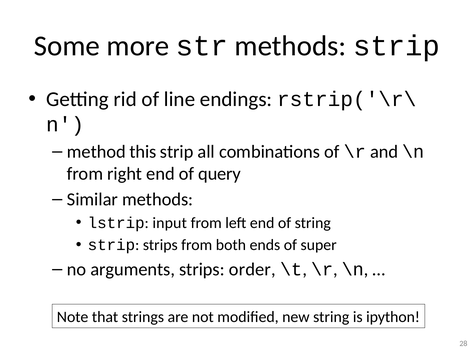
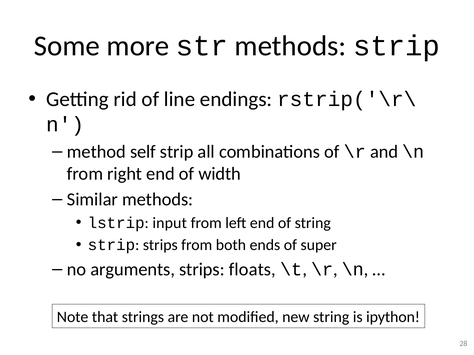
this: this -> self
query: query -> width
order: order -> floats
